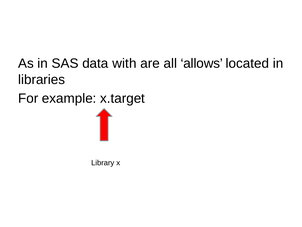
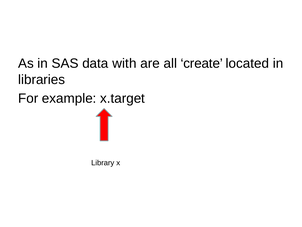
allows: allows -> create
